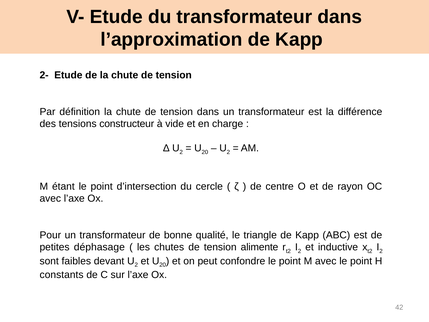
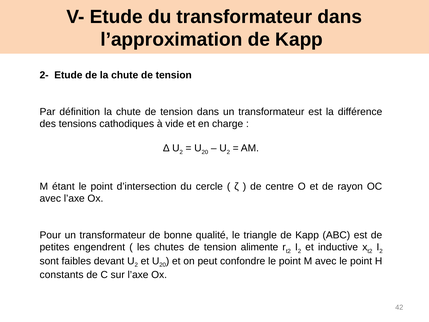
constructeur: constructeur -> cathodiques
déphasage: déphasage -> engendrent
